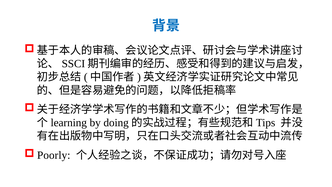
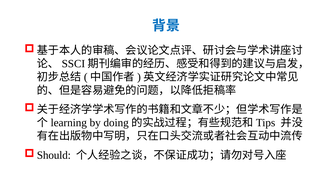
Poorly: Poorly -> Should
